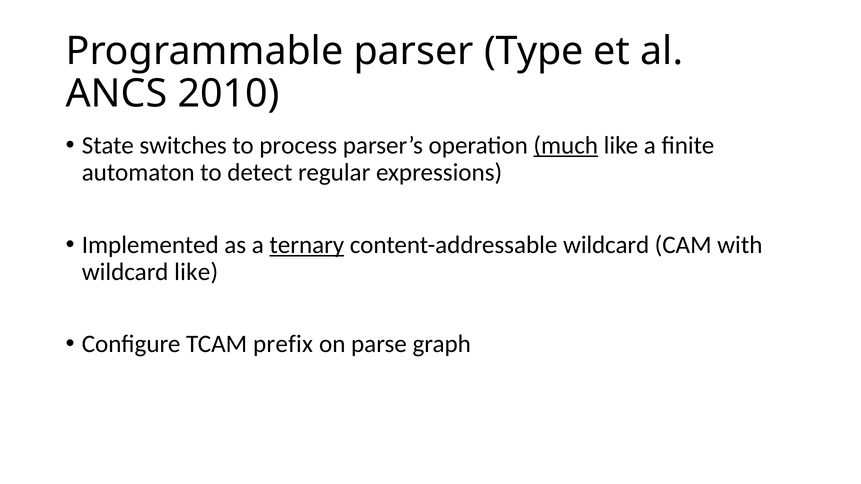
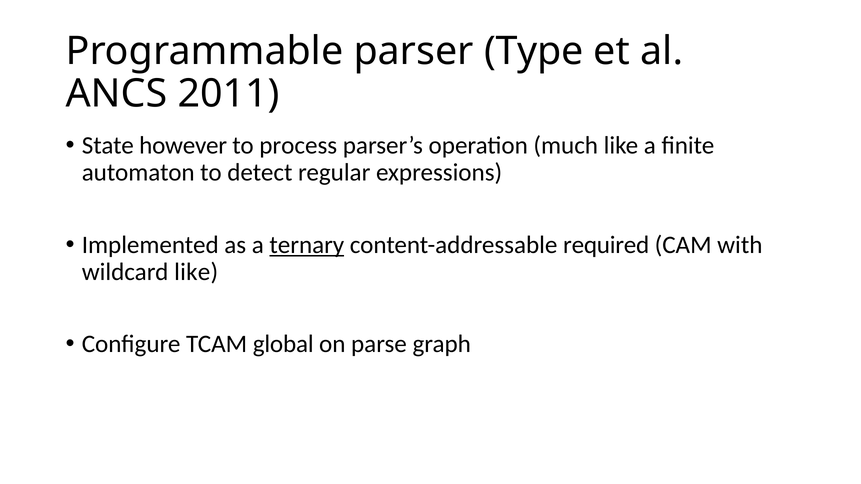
2010: 2010 -> 2011
switches: switches -> however
much underline: present -> none
content-addressable wildcard: wildcard -> required
prefix: prefix -> global
